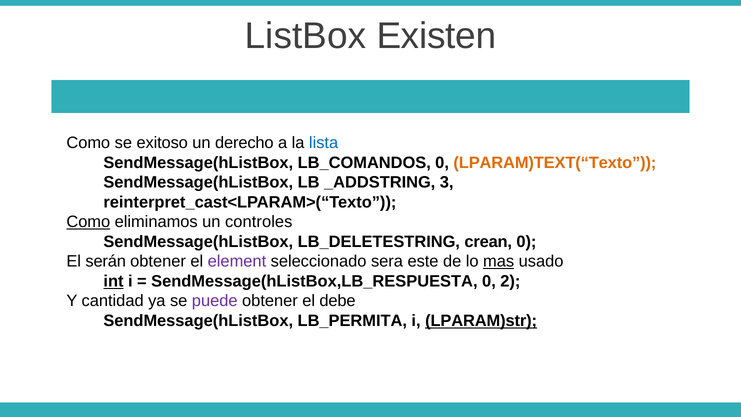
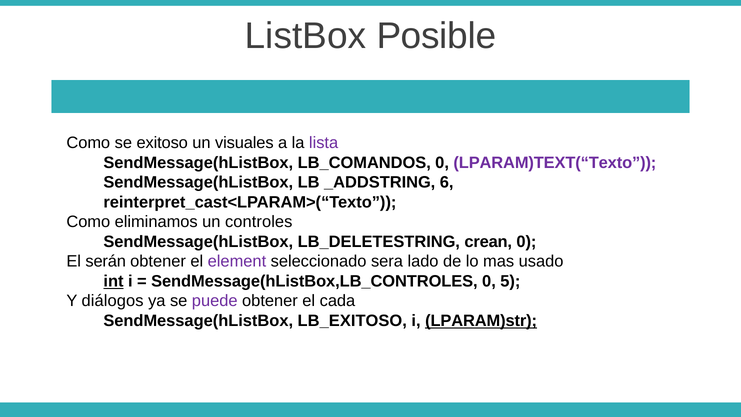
Existen: Existen -> Posible
derecho: derecho -> visuales
lista colour: blue -> purple
LPARAM)TEXT(“Texto colour: orange -> purple
3: 3 -> 6
Como at (88, 222) underline: present -> none
este: este -> lado
mas underline: present -> none
SendMessage(hListBox,LB_RESPUESTA: SendMessage(hListBox,LB_RESPUESTA -> SendMessage(hListBox,LB_CONTROLES
2: 2 -> 5
cantidad: cantidad -> diálogos
debe: debe -> cada
LB_PERMITA: LB_PERMITA -> LB_EXITOSO
